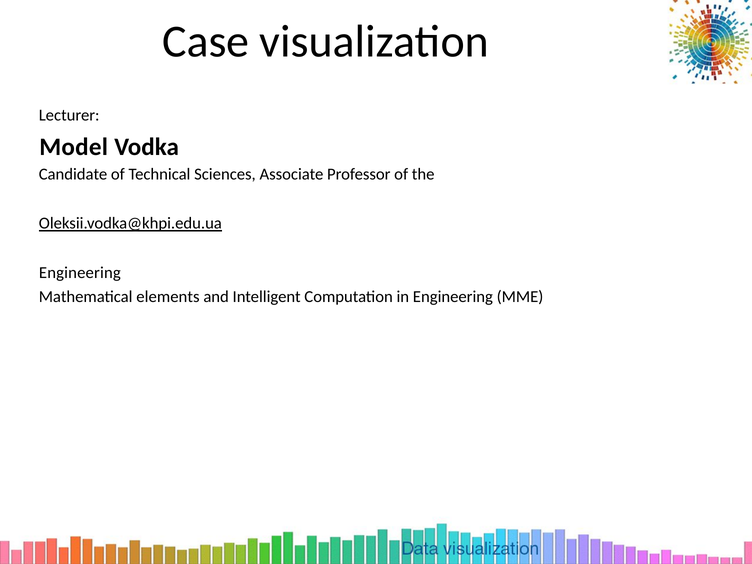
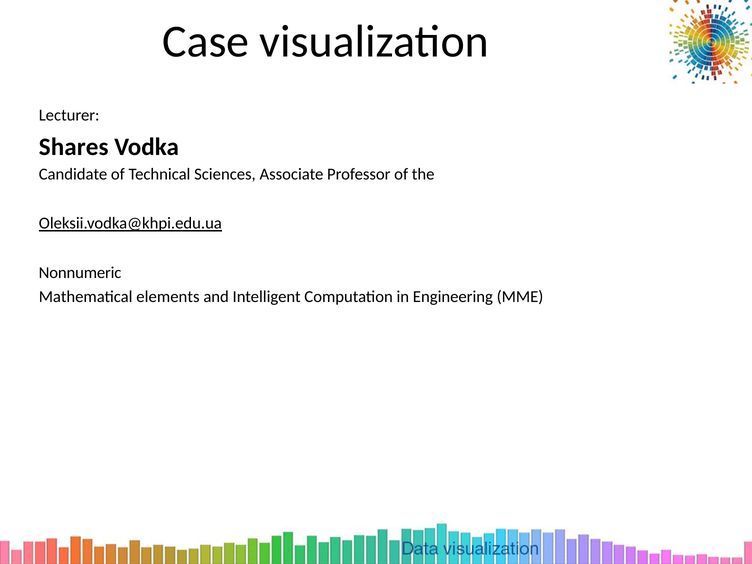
Model: Model -> Shares
Engineering at (80, 273): Engineering -> Nonnumeric
